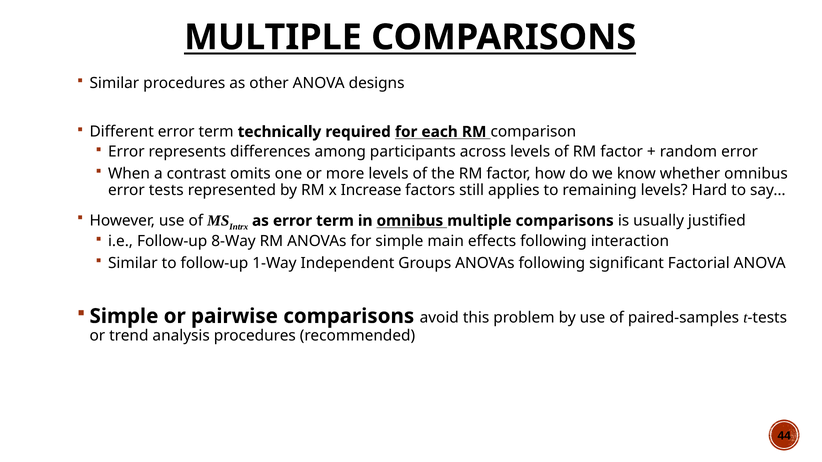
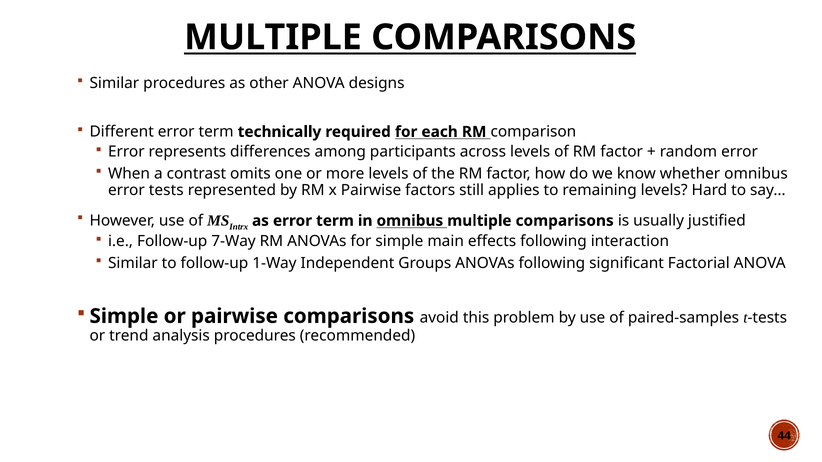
x Increase: Increase -> Pairwise
8-Way: 8-Way -> 7-Way
